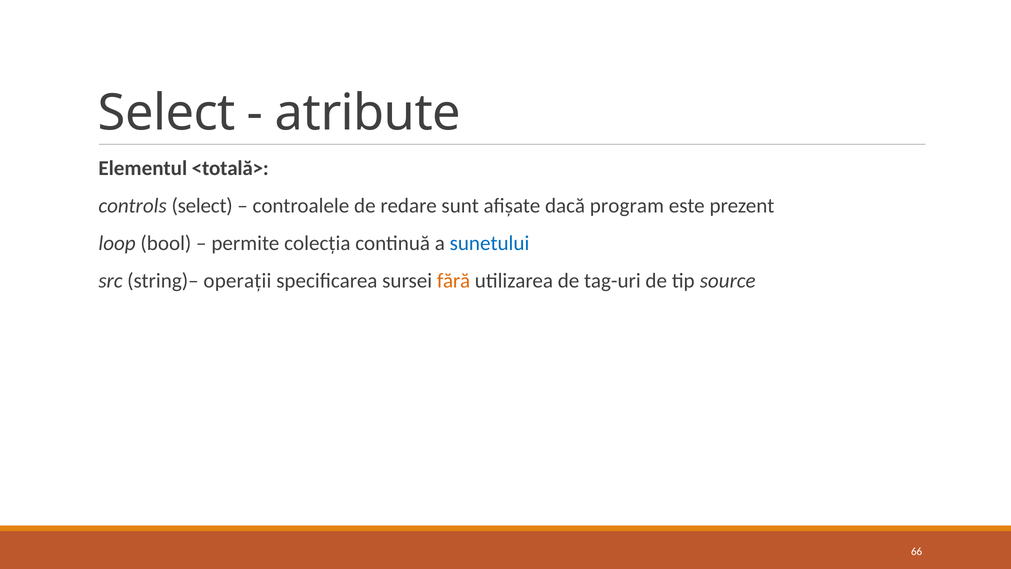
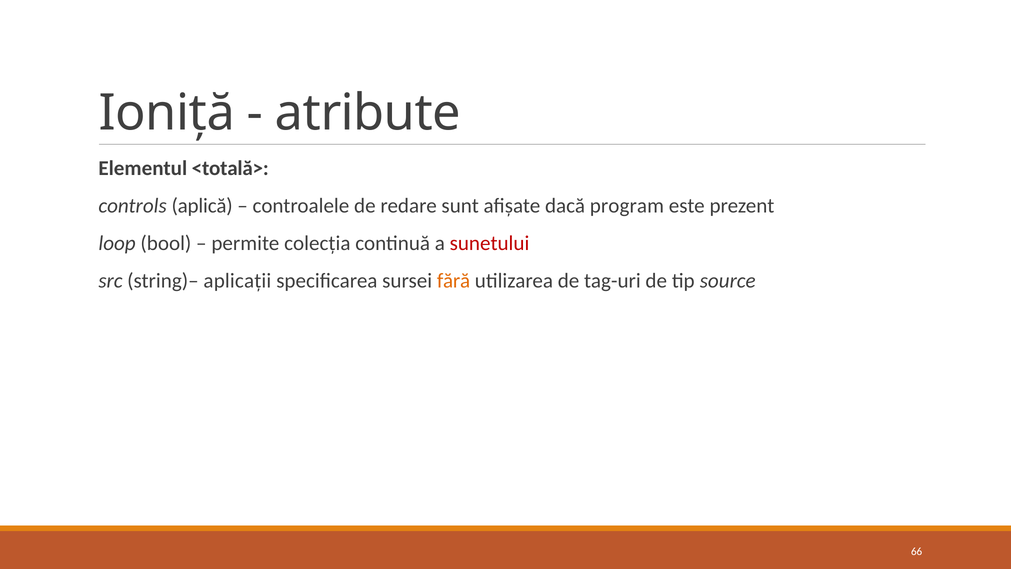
Select at (167, 113): Select -> Ioniță
controls select: select -> aplică
sunetului colour: blue -> red
operații: operații -> aplicații
